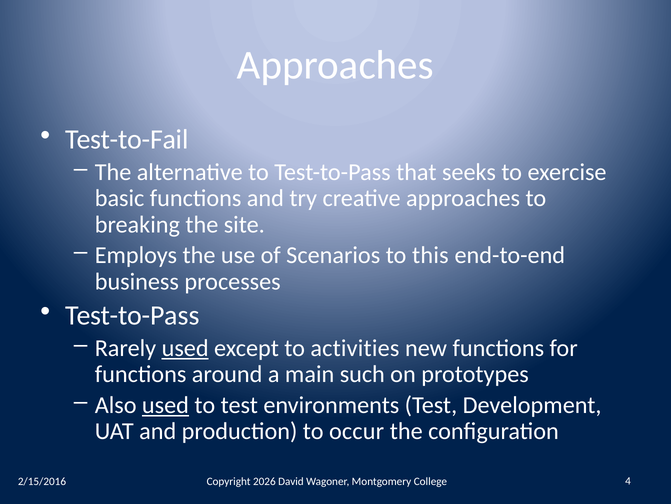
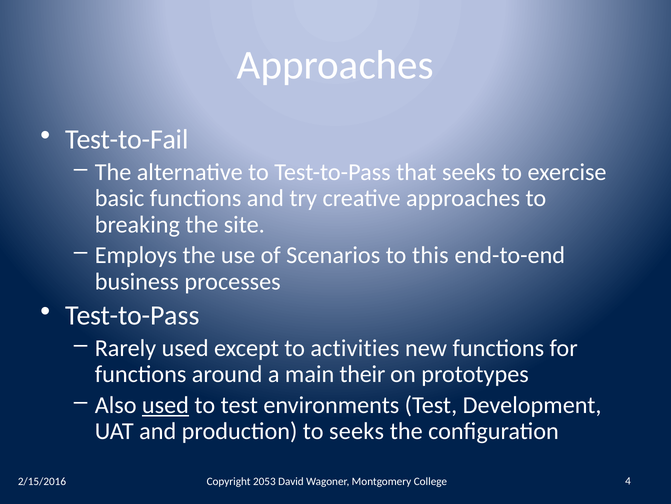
used at (185, 348) underline: present -> none
such: such -> their
to occur: occur -> seeks
2026: 2026 -> 2053
